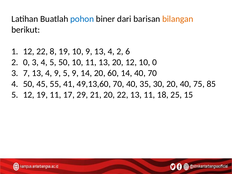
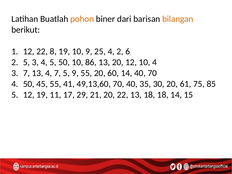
pohon colour: blue -> orange
9 13: 13 -> 25
2 0: 0 -> 5
10 11: 11 -> 86
10 0: 0 -> 4
4 9: 9 -> 7
9 14: 14 -> 55
20 40: 40 -> 61
13 11: 11 -> 18
18 25: 25 -> 14
